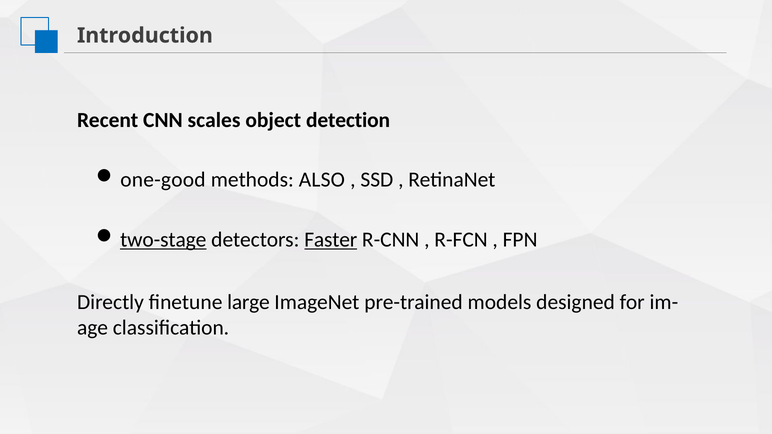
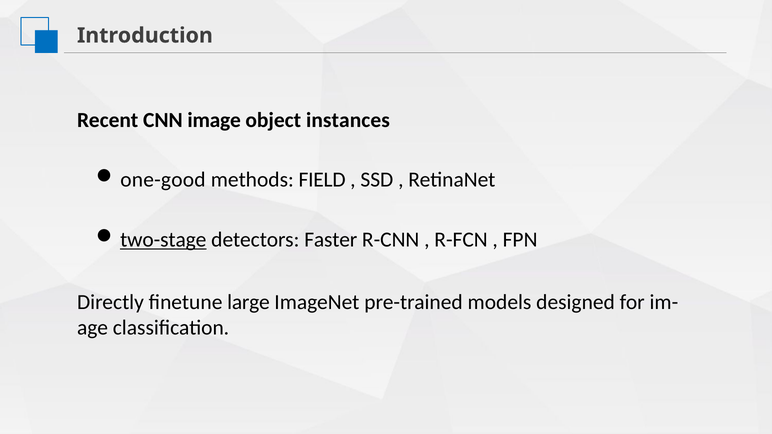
scales: scales -> image
detection: detection -> instances
ALSO: ALSO -> FIELD
Faster underline: present -> none
